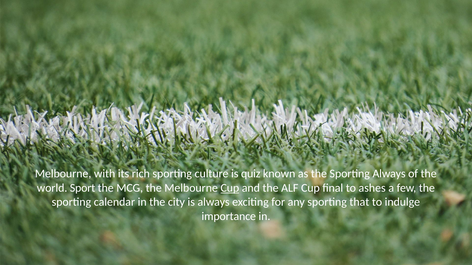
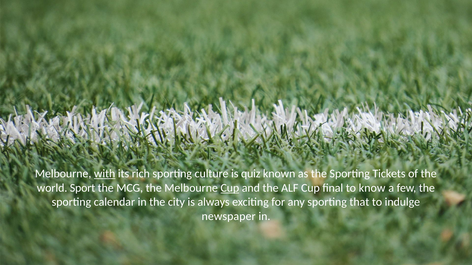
with underline: none -> present
Sporting Always: Always -> Tickets
ashes: ashes -> know
importance: importance -> newspaper
